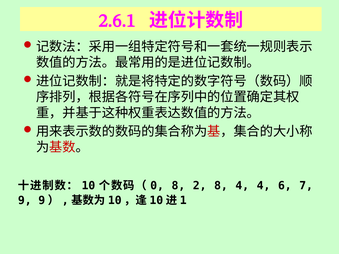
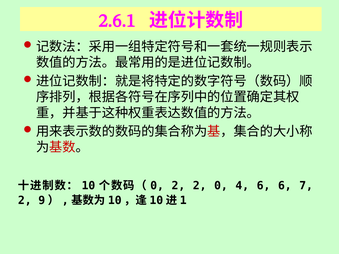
8 at (178, 186): 8 -> 2
2 8: 8 -> 0
4 4: 4 -> 6
9 at (25, 201): 9 -> 2
